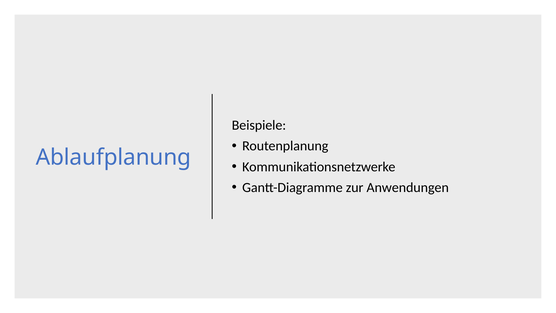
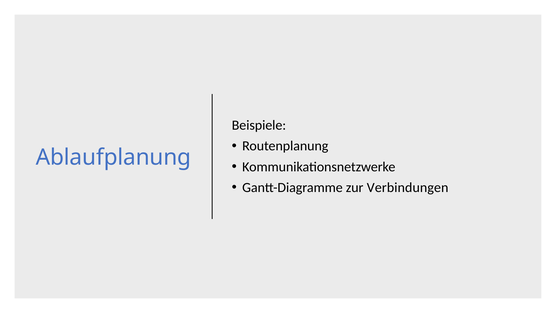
Anwendungen: Anwendungen -> Verbindungen
